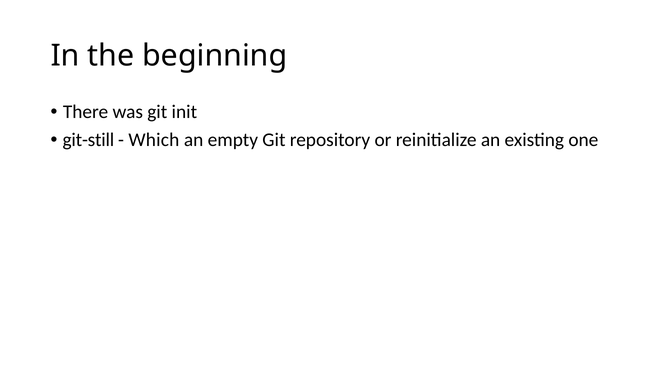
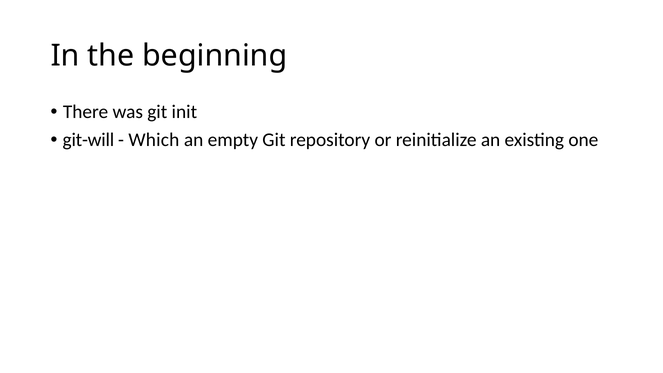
git-still: git-still -> git-will
